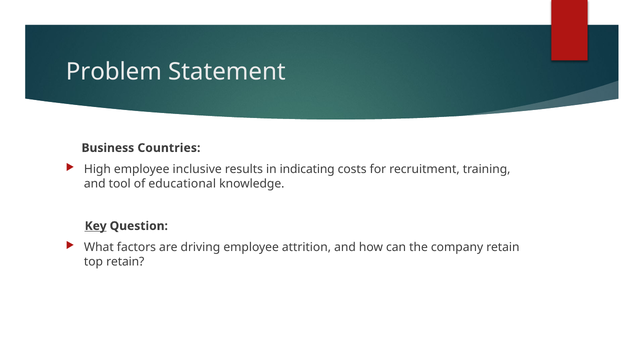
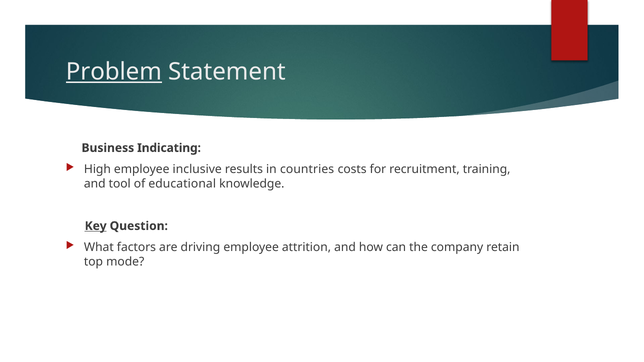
Problem underline: none -> present
Countries: Countries -> Indicating
indicating: indicating -> countries
top retain: retain -> mode
